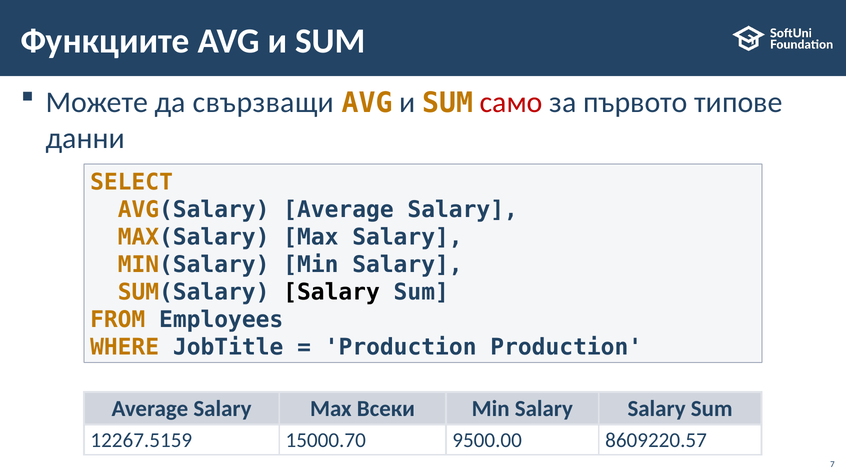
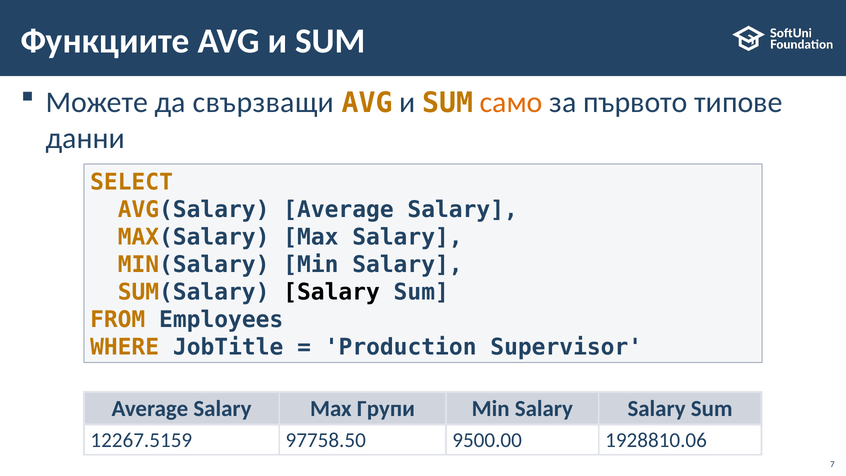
само colour: red -> orange
Production Production: Production -> Supervisor
Всеки: Всеки -> Групи
15000.70: 15000.70 -> 97758.50
8609220.57: 8609220.57 -> 1928810.06
